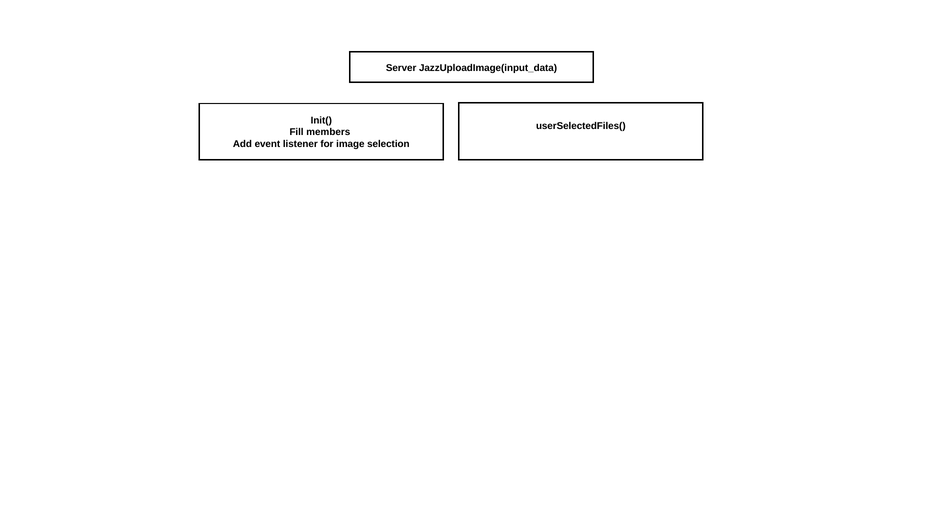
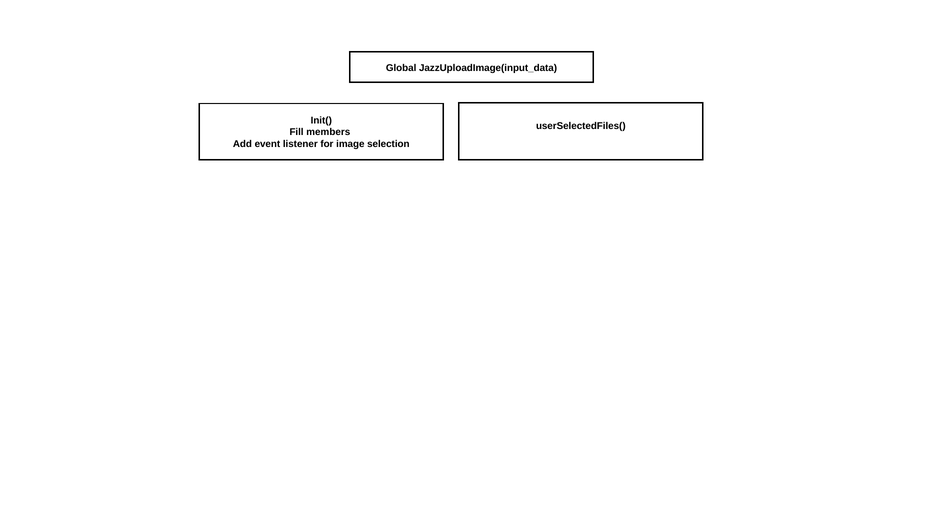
Server: Server -> Global
